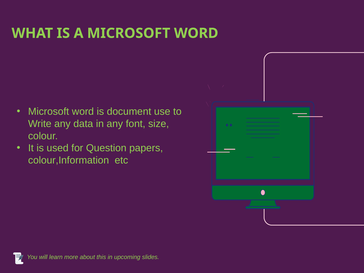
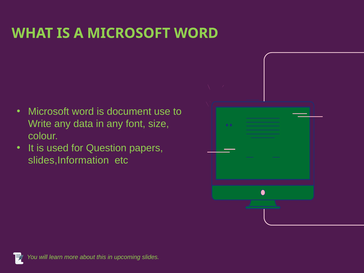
colour,Information: colour,Information -> slides,Information
